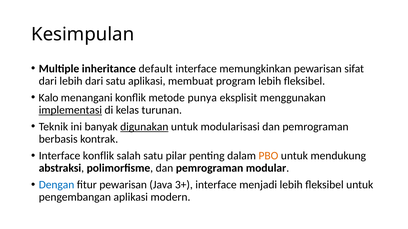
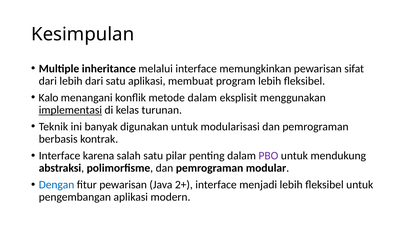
default: default -> melalui
metode punya: punya -> dalam
digunakan underline: present -> none
Interface konflik: konflik -> karena
PBO colour: orange -> purple
3+: 3+ -> 2+
